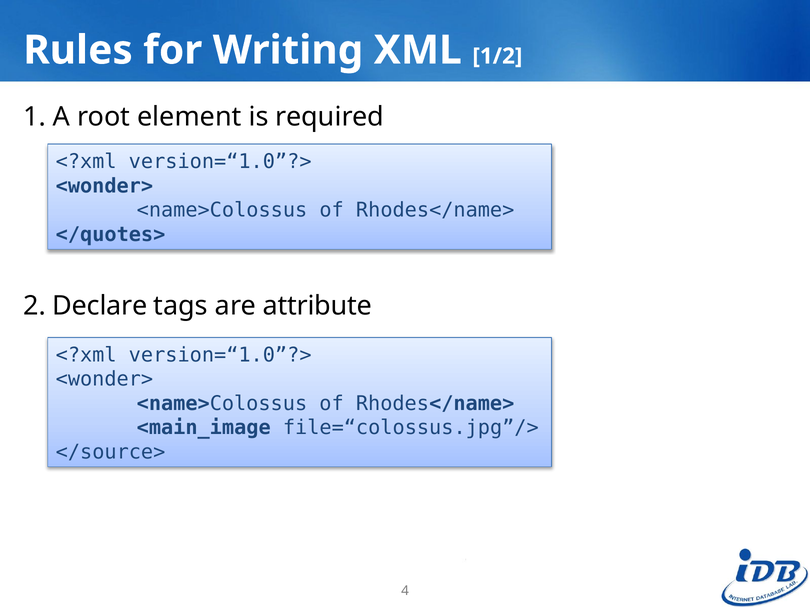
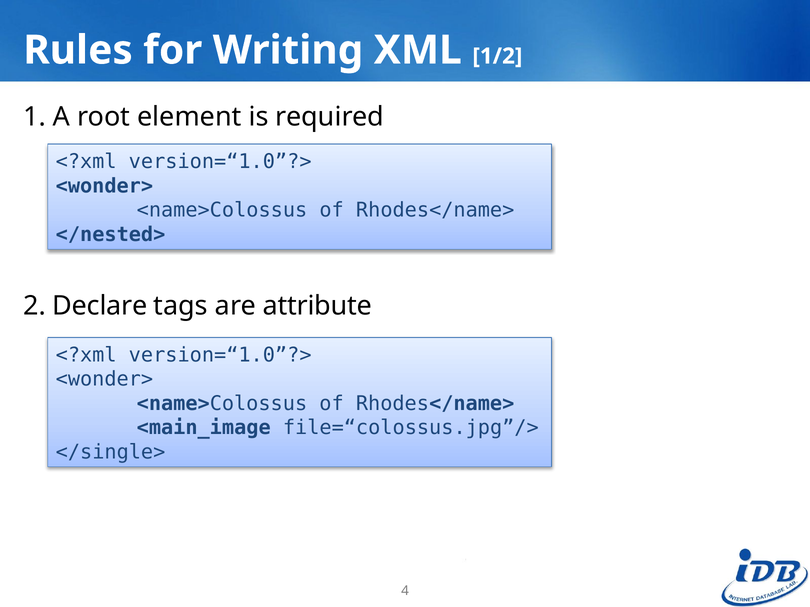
</quotes>: </quotes> -> </nested>
</source>: </source> -> </single>
